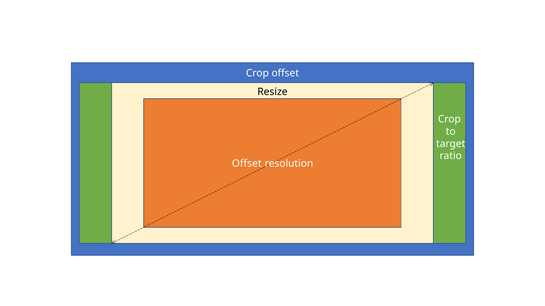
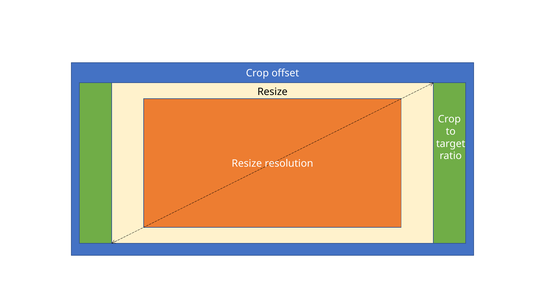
Offset at (247, 164): Offset -> Resize
